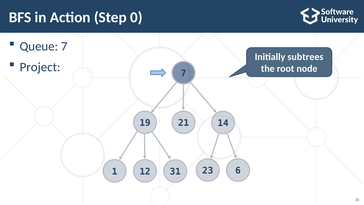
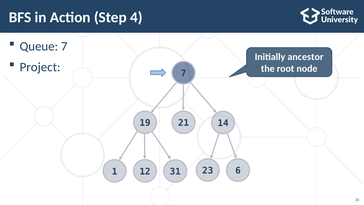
0: 0 -> 4
subtrees: subtrees -> ancestor
